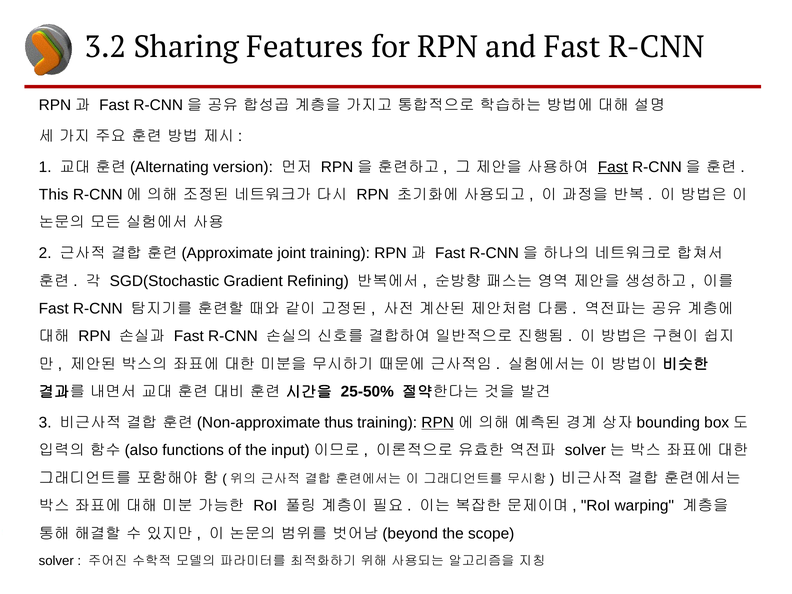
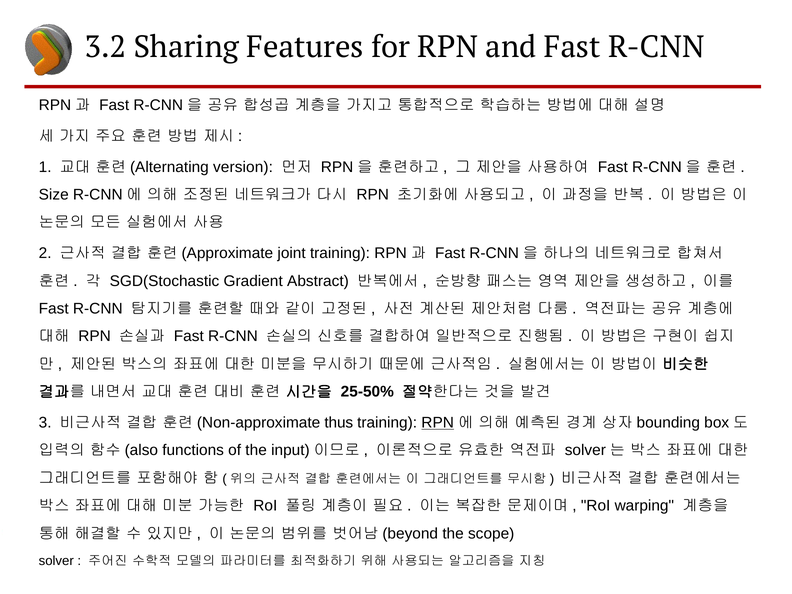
Fast at (613, 167) underline: present -> none
This: This -> Size
Refining: Refining -> Abstract
